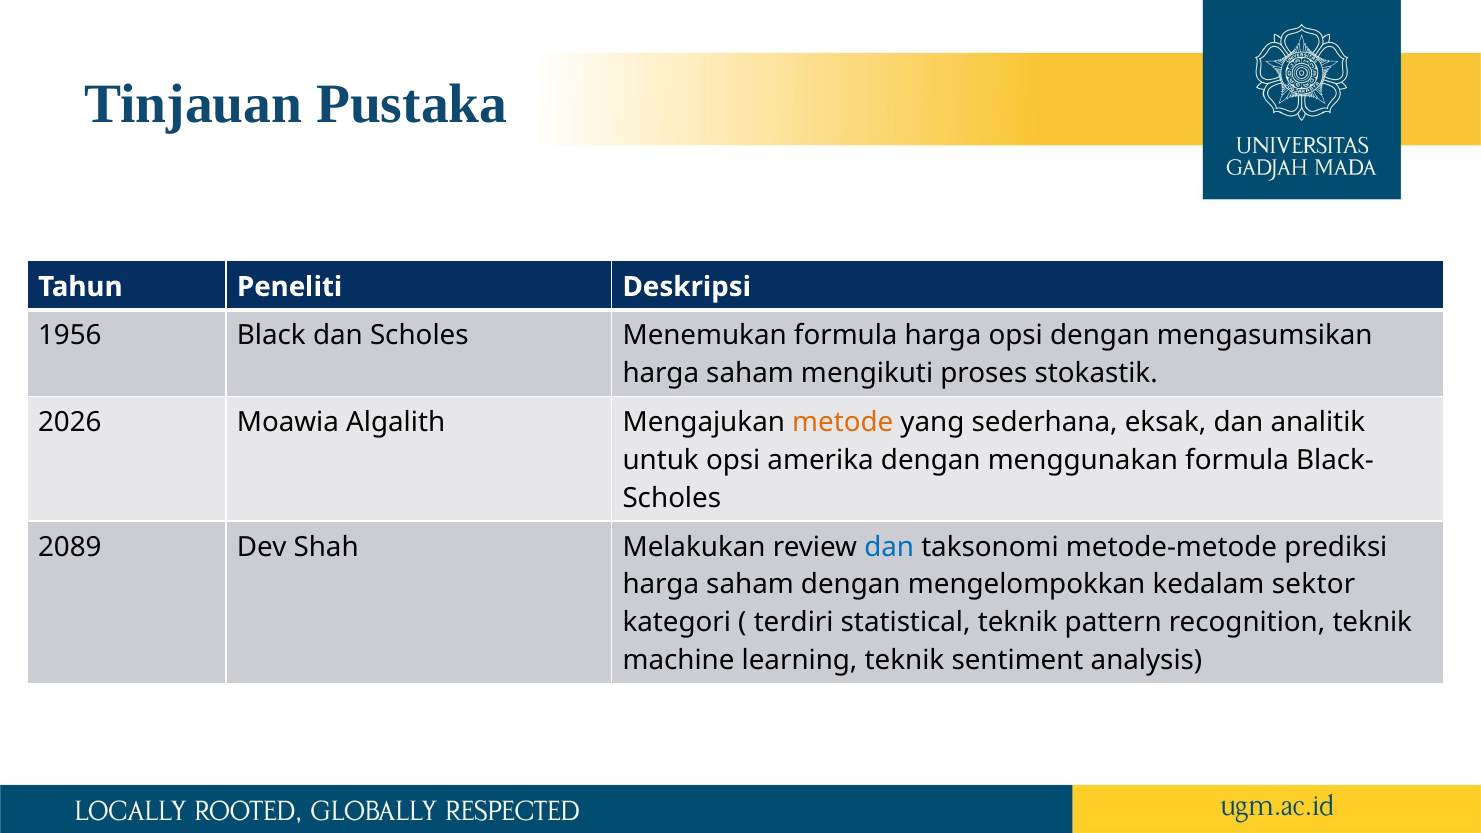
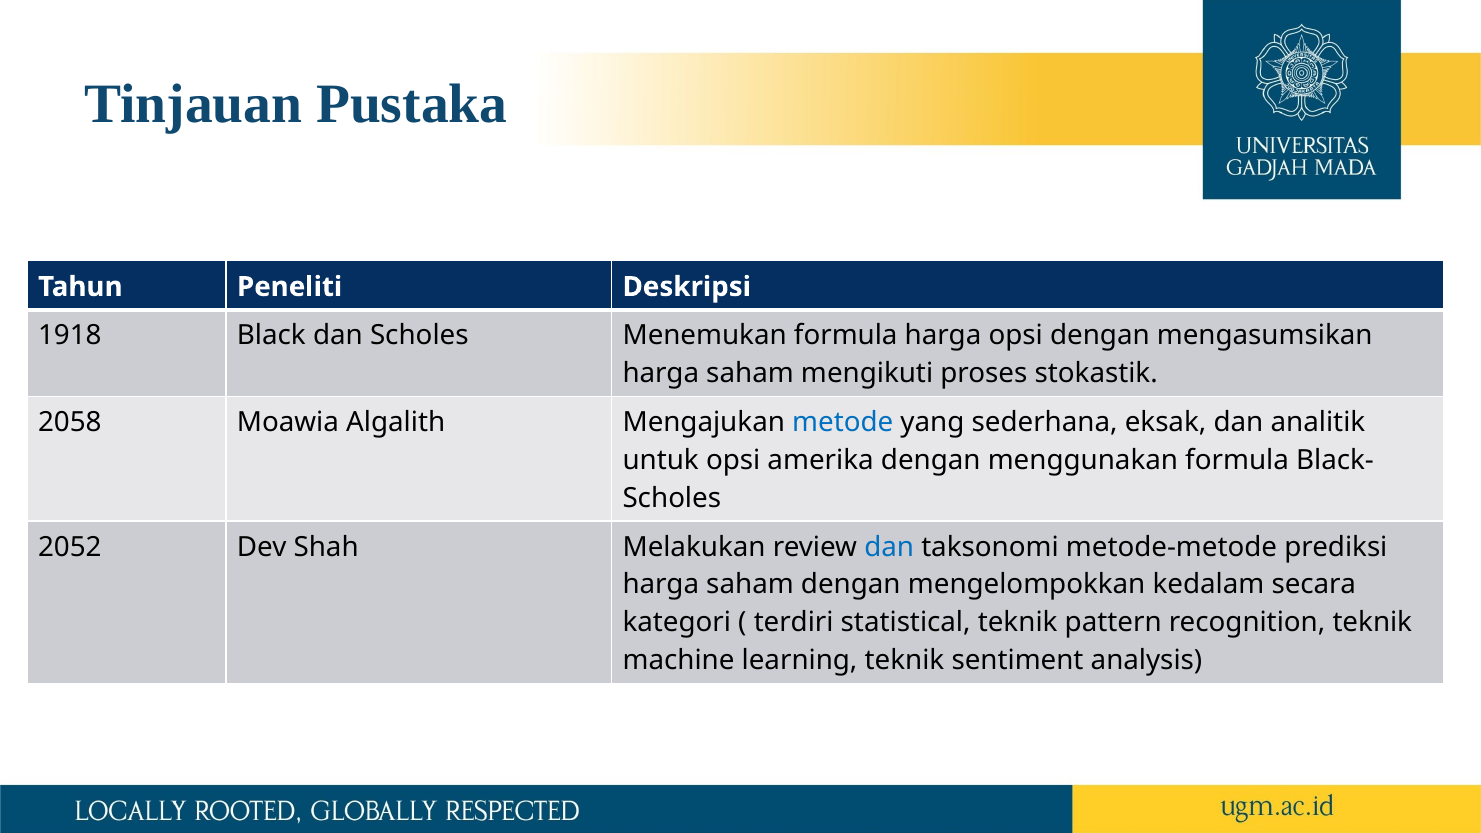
1956: 1956 -> 1918
2026: 2026 -> 2058
metode colour: orange -> blue
2089: 2089 -> 2052
sektor: sektor -> secara
